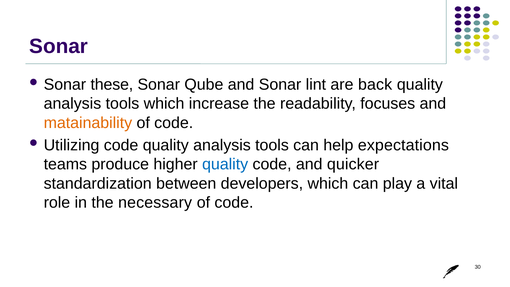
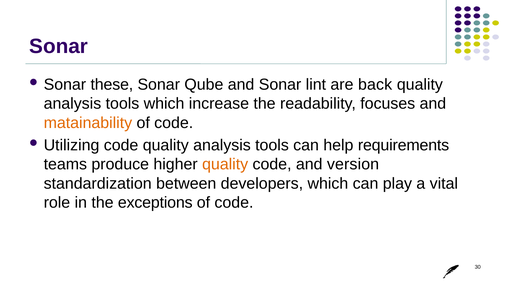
expectations: expectations -> requirements
quality at (225, 164) colour: blue -> orange
quicker: quicker -> version
necessary: necessary -> exceptions
